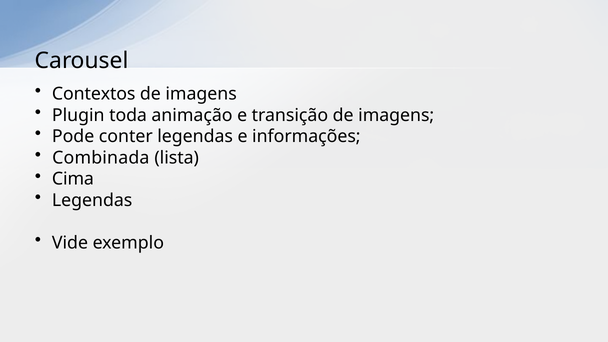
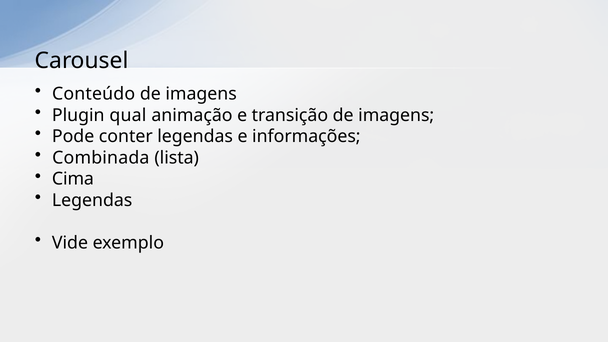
Contextos: Contextos -> Conteúdo
toda: toda -> qual
